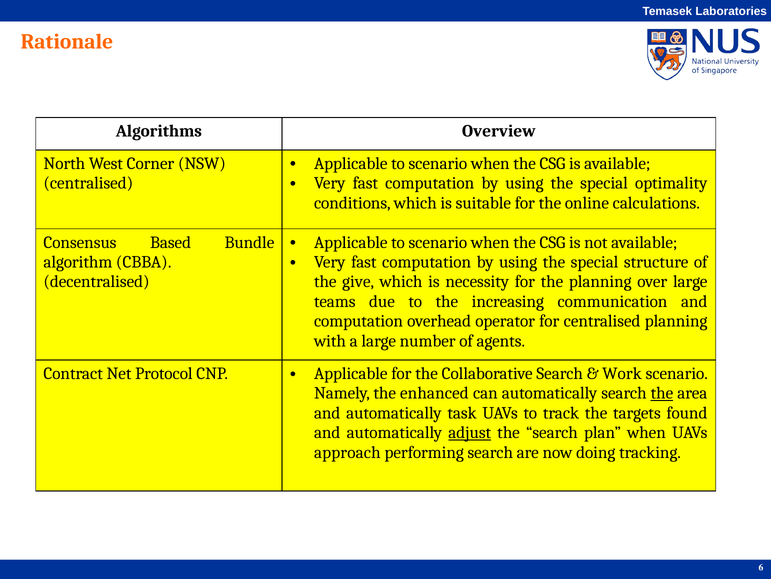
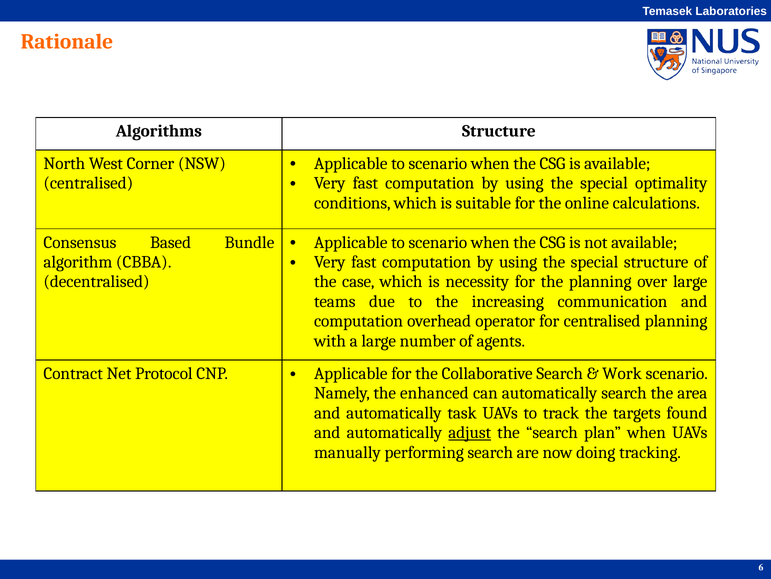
Algorithms Overview: Overview -> Structure
give: give -> case
the at (662, 393) underline: present -> none
approach: approach -> manually
